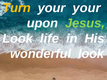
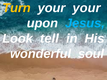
Jesus colour: light green -> light blue
life: life -> tell
wonderful look: look -> soul
